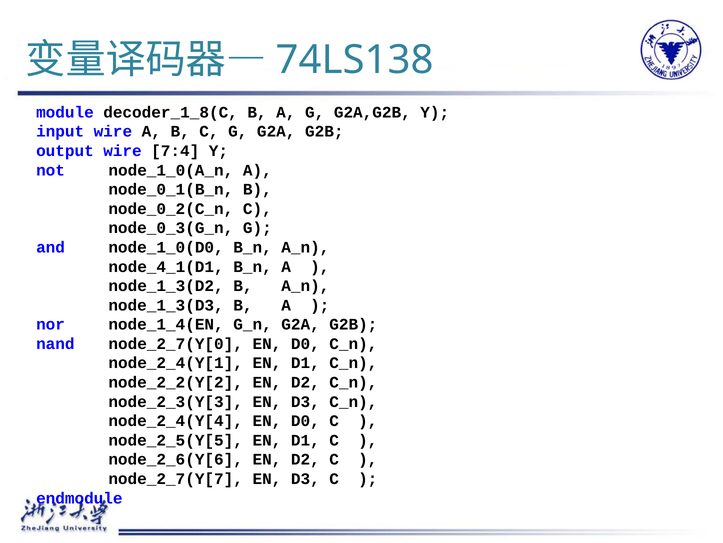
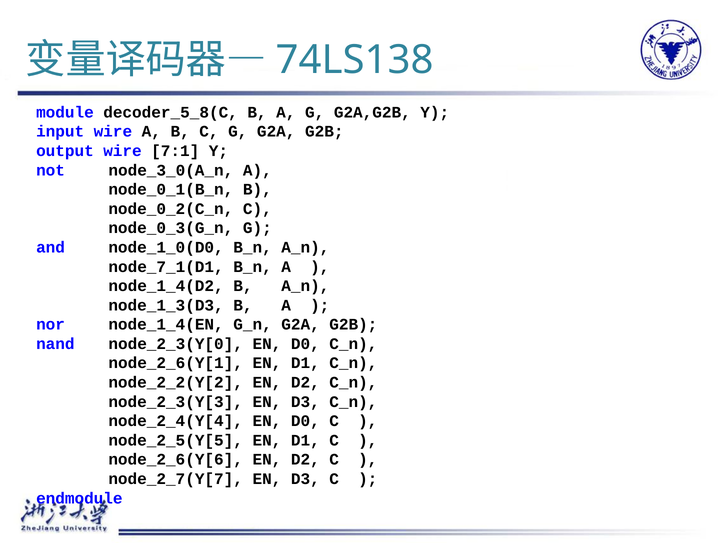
decoder_1_8(C: decoder_1_8(C -> decoder_5_8(C
7:4: 7:4 -> 7:1
node_1_0(A_n: node_1_0(A_n -> node_3_0(A_n
node_4_1(D1: node_4_1(D1 -> node_7_1(D1
node_1_3(D2: node_1_3(D2 -> node_1_4(D2
node_2_7(Y[0: node_2_7(Y[0 -> node_2_3(Y[0
node_2_4(Y[1: node_2_4(Y[1 -> node_2_6(Y[1
